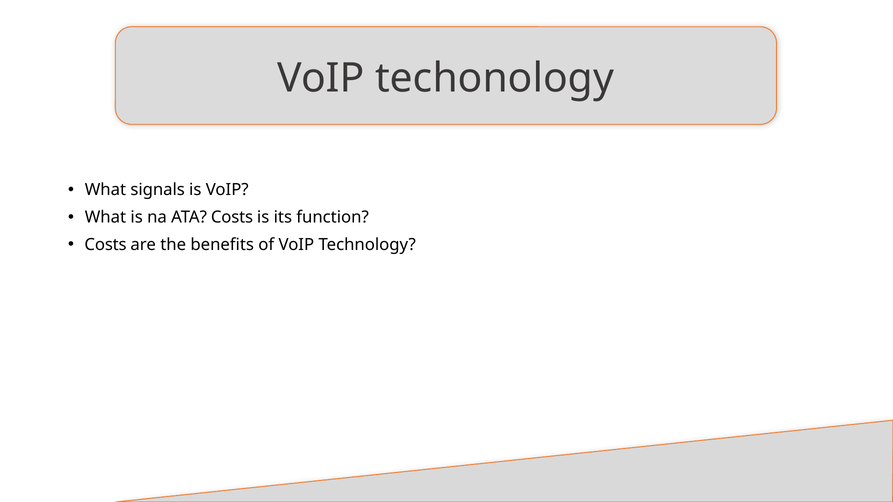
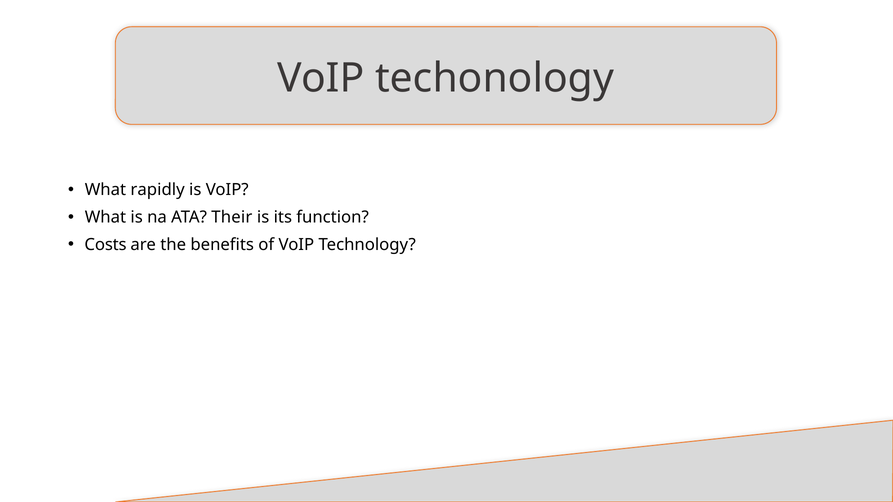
signals: signals -> rapidly
ATA Costs: Costs -> Their
